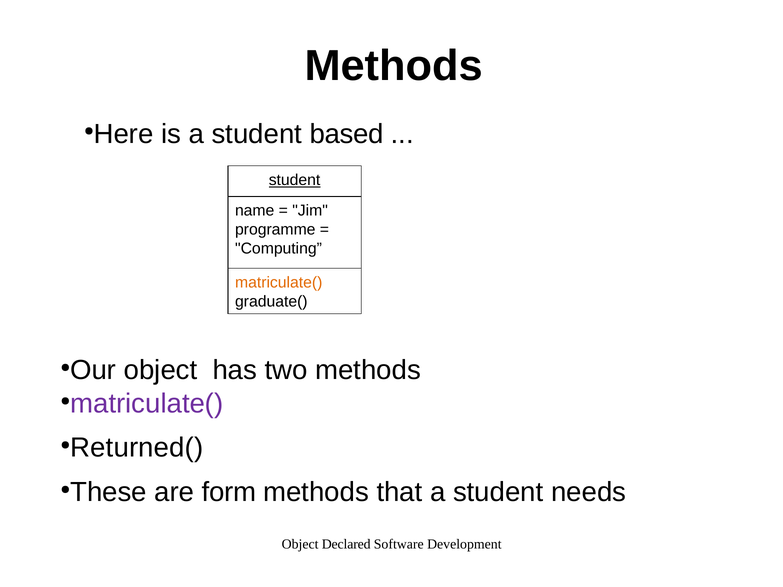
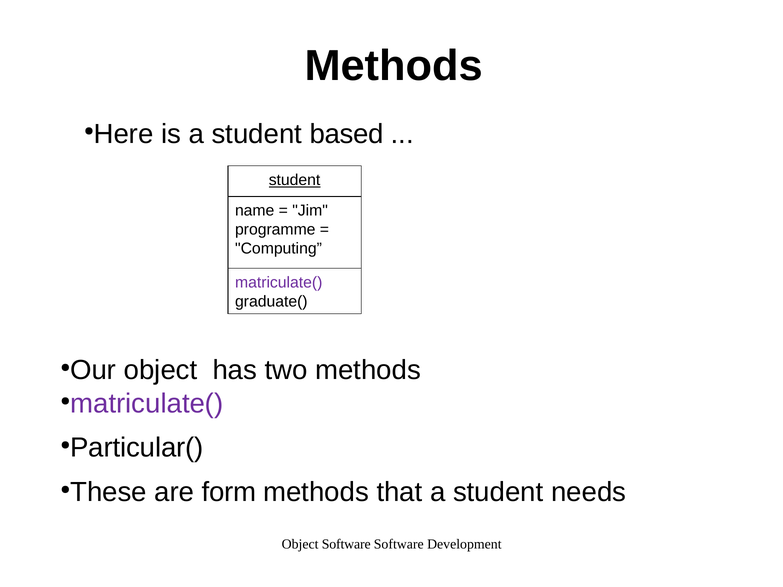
matriculate( at (279, 282) colour: orange -> purple
Returned(: Returned( -> Particular(
Object Declared: Declared -> Software
